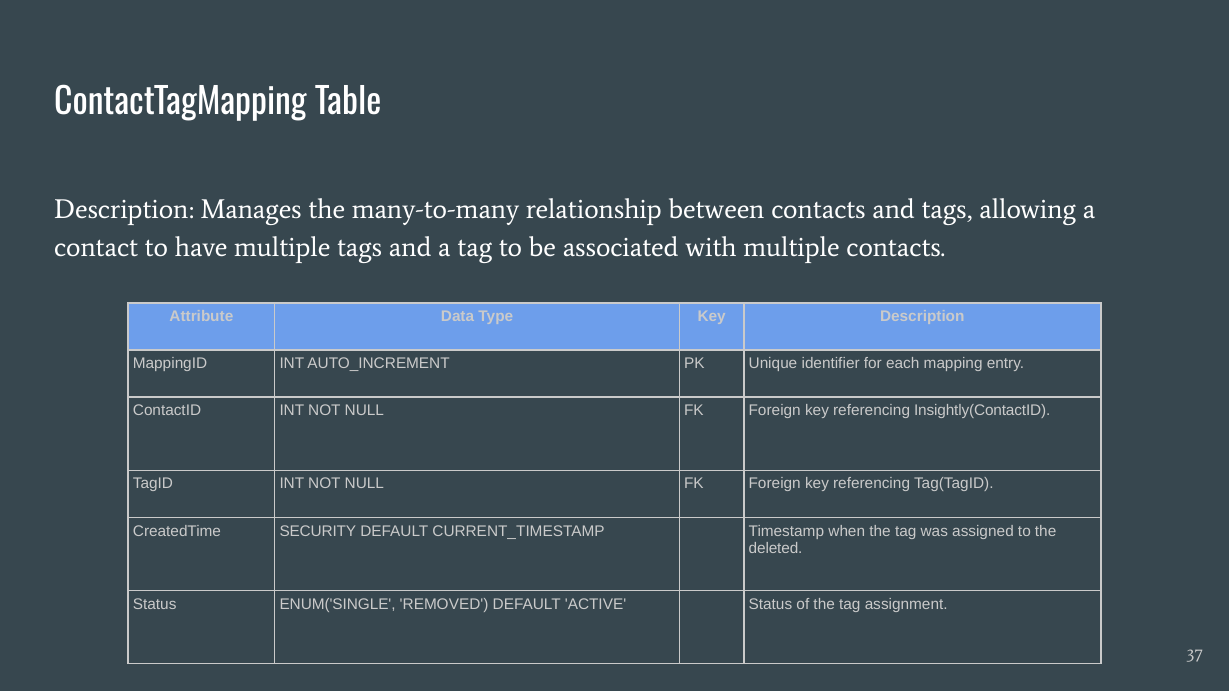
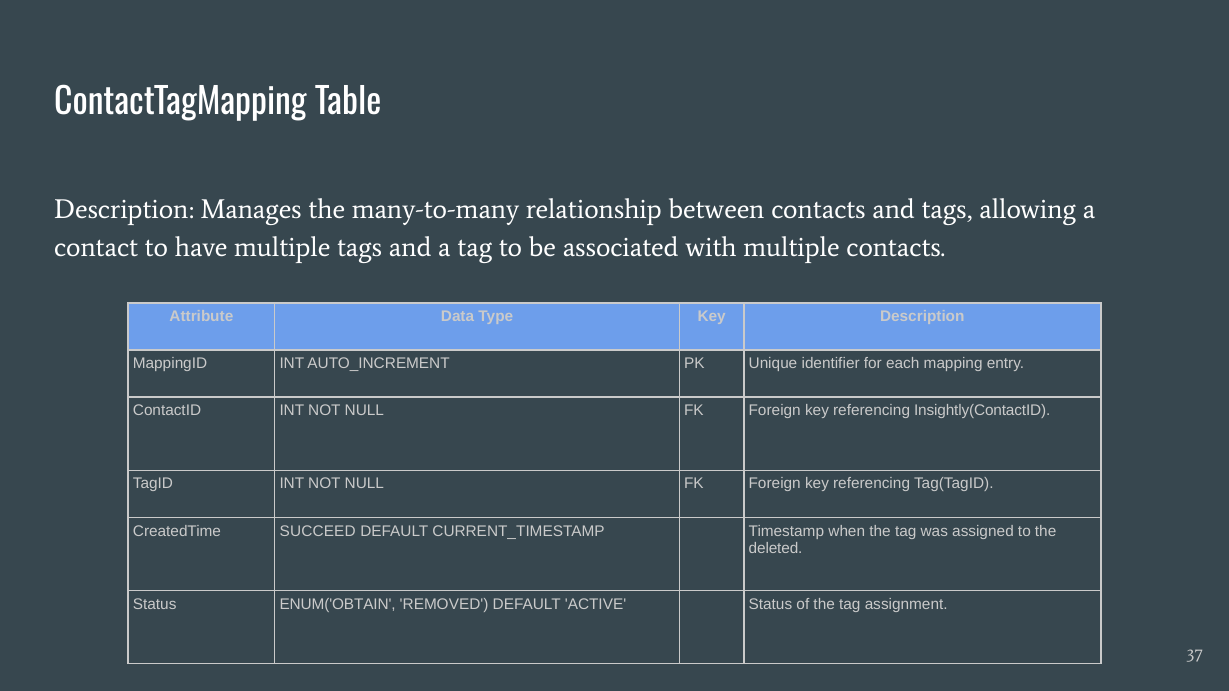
SECURITY: SECURITY -> SUCCEED
ENUM('SINGLE: ENUM('SINGLE -> ENUM('OBTAIN
